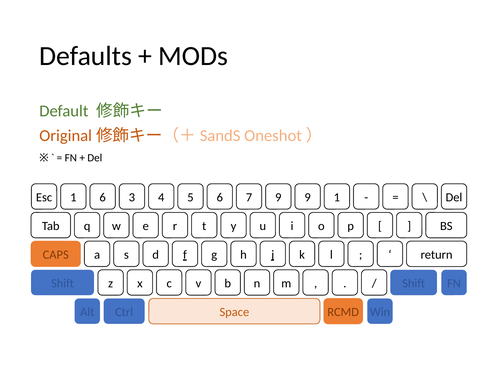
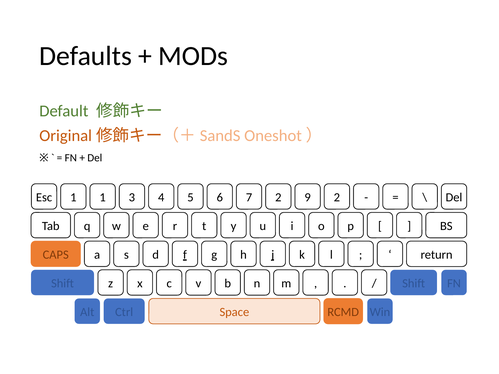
1 6: 6 -> 1
7 9: 9 -> 2
9 1: 1 -> 2
